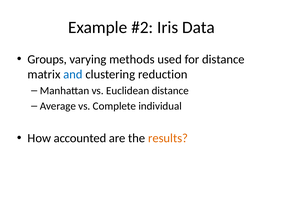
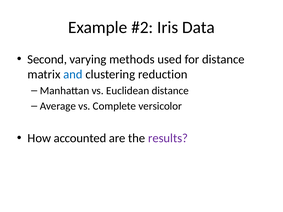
Groups: Groups -> Second
individual: individual -> versicolor
results colour: orange -> purple
